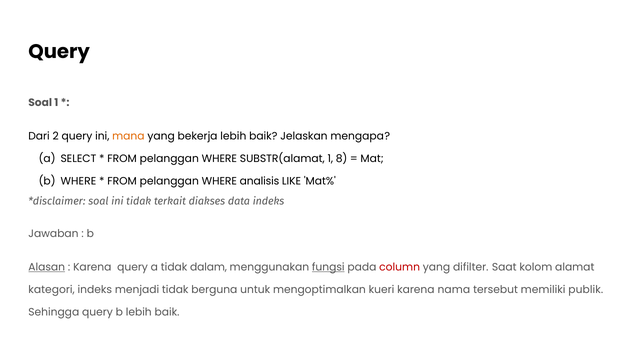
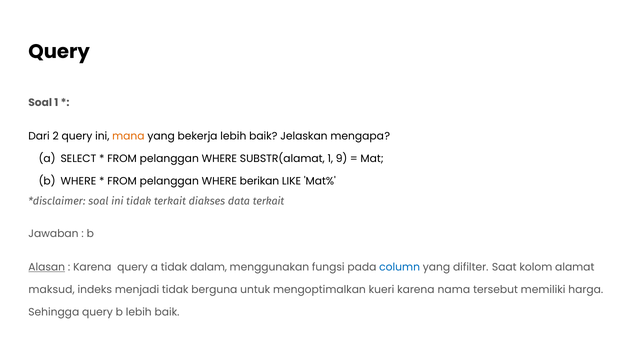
8: 8 -> 9
analisis: analisis -> berikan
data indeks: indeks -> terkait
fungsi underline: present -> none
column colour: red -> blue
kategori: kategori -> maksud
publik: publik -> harga
